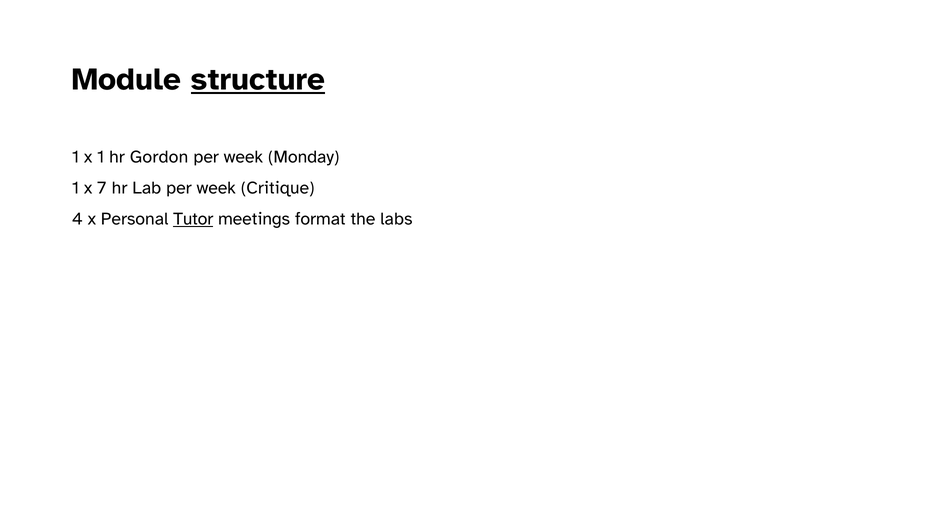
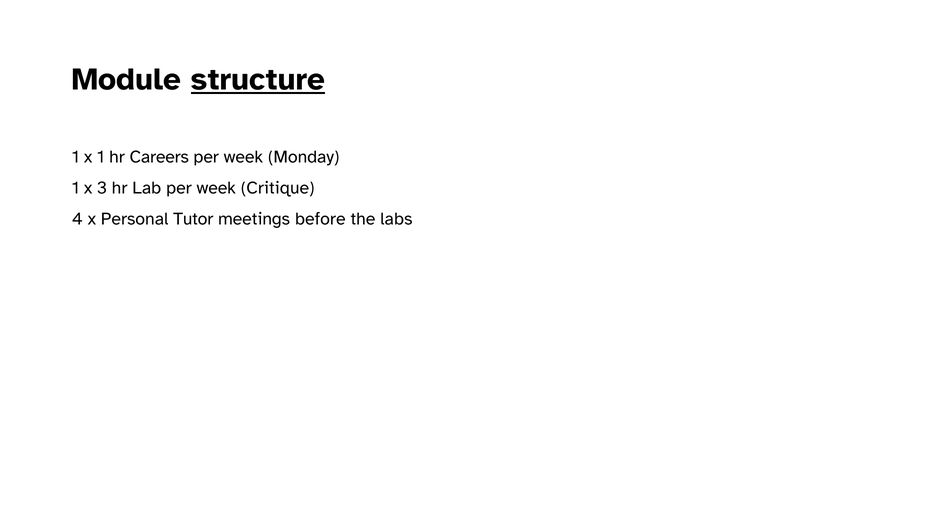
Gordon: Gordon -> Careers
7: 7 -> 3
Tutor underline: present -> none
format: format -> before
